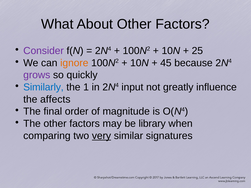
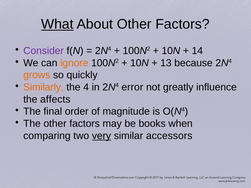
What underline: none -> present
25: 25 -> 14
45: 45 -> 13
grows colour: purple -> orange
Similarly colour: blue -> orange
1: 1 -> 4
input: input -> error
library: library -> books
signatures: signatures -> accessors
